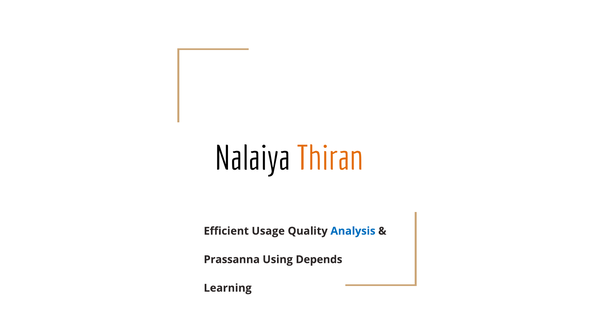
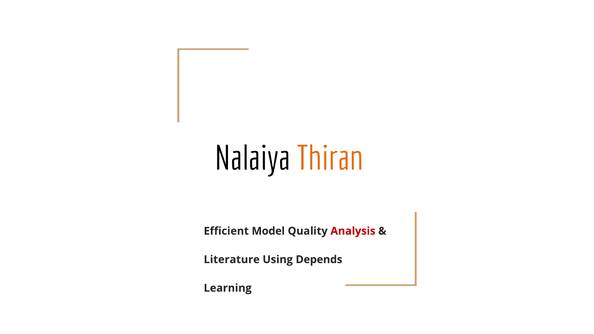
Usage: Usage -> Model
Analysis colour: blue -> red
Prassanna: Prassanna -> Literature
